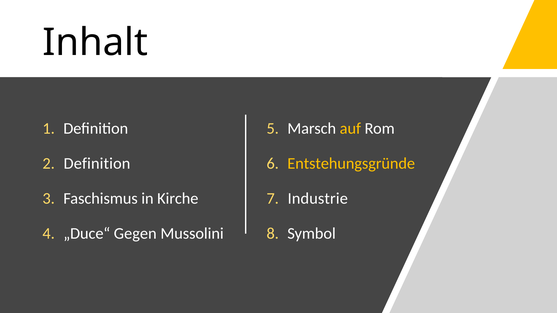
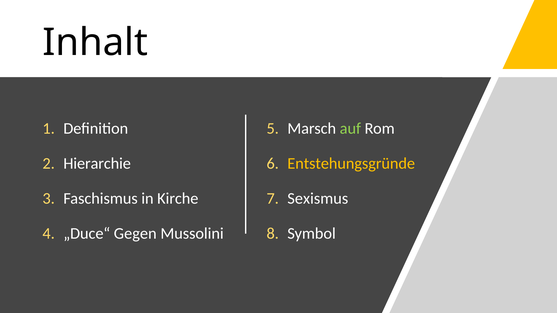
auf colour: yellow -> light green
Definition at (97, 164): Definition -> Hierarchie
Industrie: Industrie -> Sexismus
